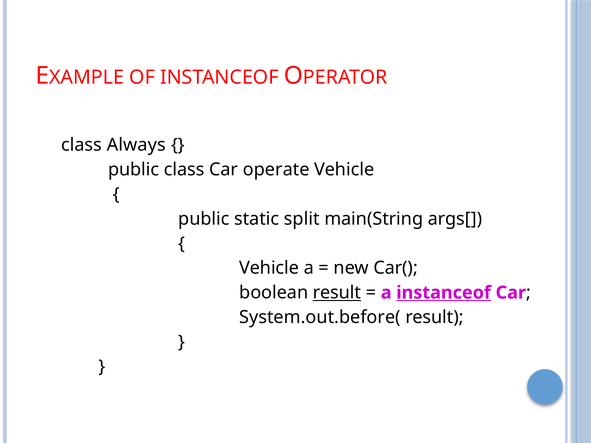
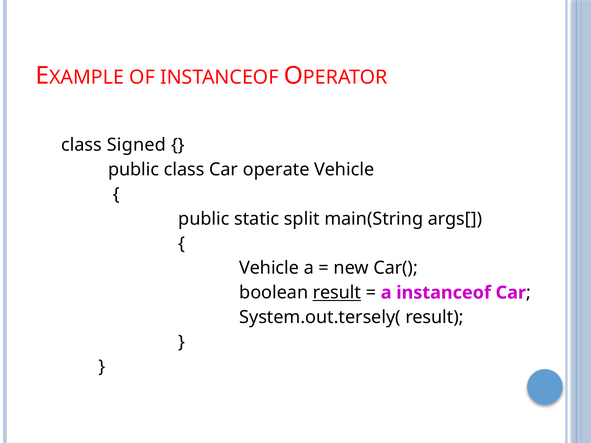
Always: Always -> Signed
instanceof at (444, 293) underline: present -> none
System.out.before(: System.out.before( -> System.out.tersely(
